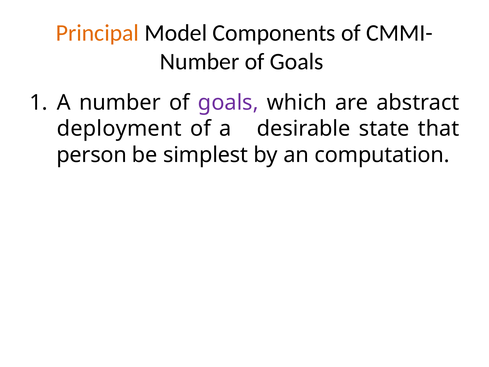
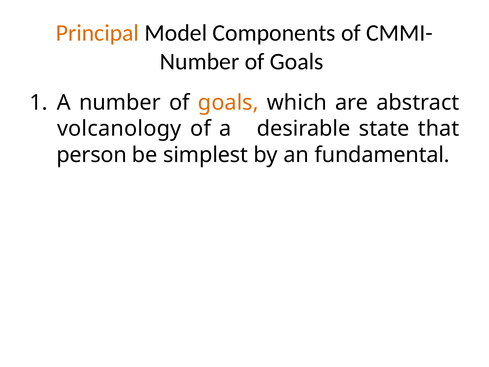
goals at (228, 103) colour: purple -> orange
deployment: deployment -> volcanology
computation: computation -> fundamental
